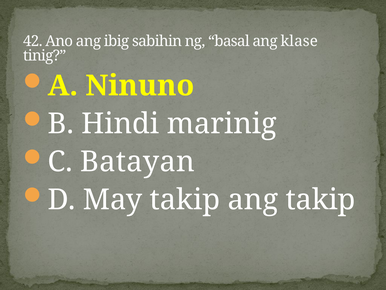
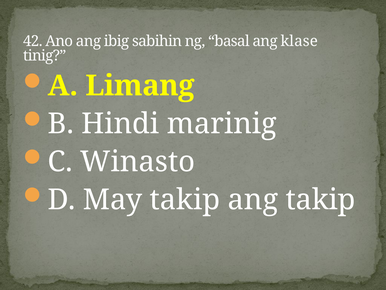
Ninuno: Ninuno -> Limang
Batayan: Batayan -> Winasto
